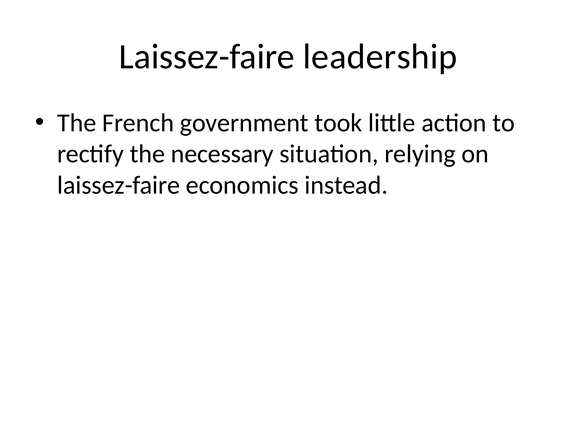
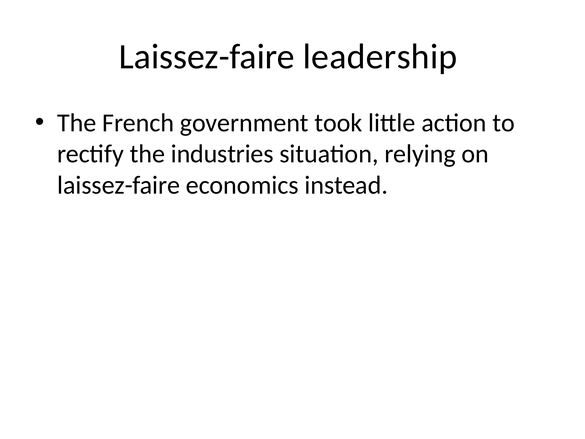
necessary: necessary -> industries
